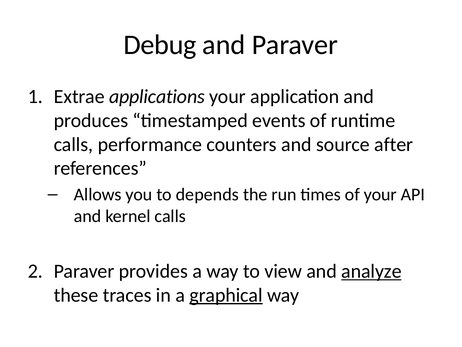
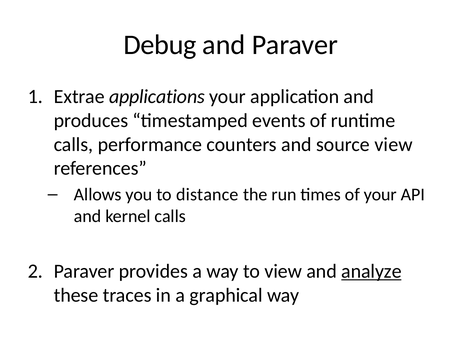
source after: after -> view
depends: depends -> distance
graphical underline: present -> none
